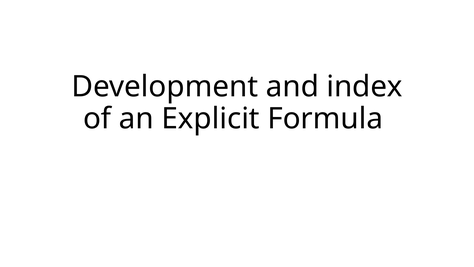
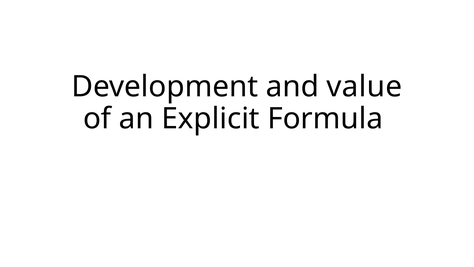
index: index -> value
